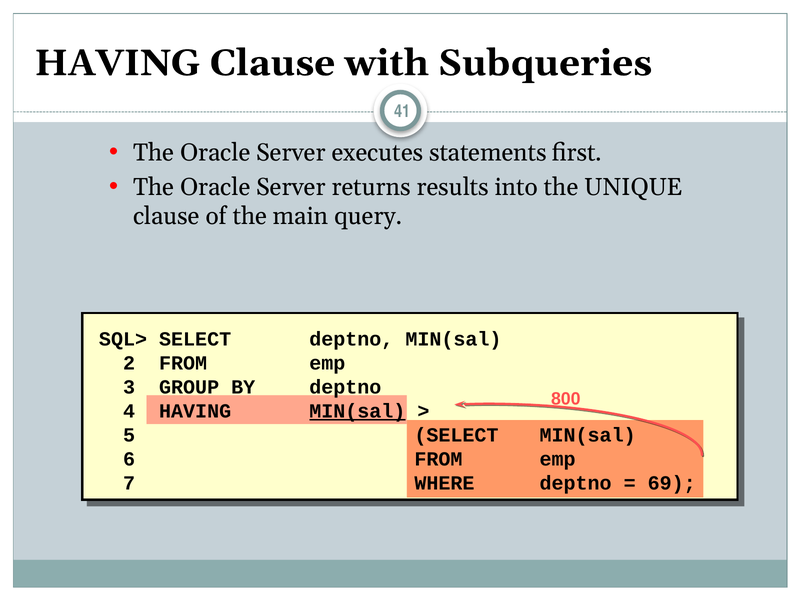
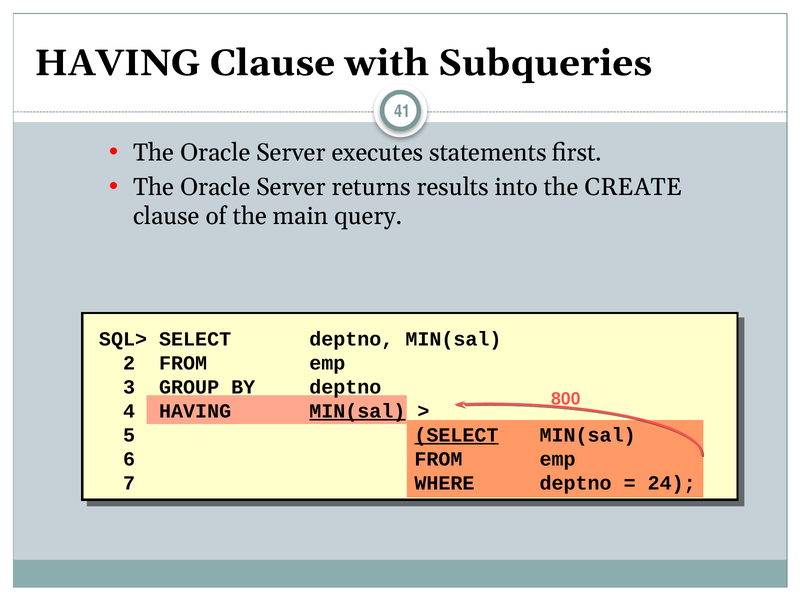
UNIQUE: UNIQUE -> CREATE
SELECT at (456, 435) underline: none -> present
69: 69 -> 24
